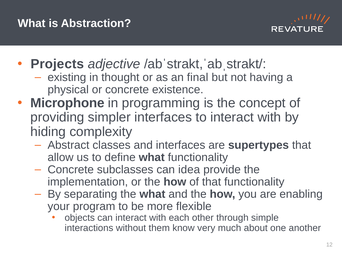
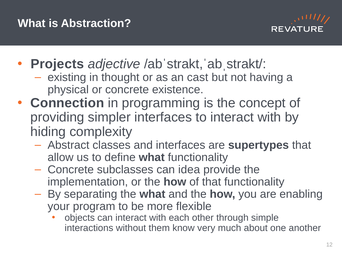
final: final -> cast
Microphone: Microphone -> Connection
